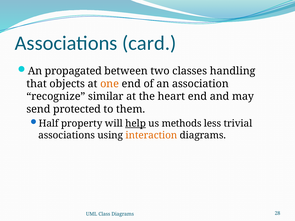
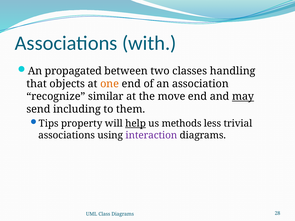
card: card -> with
heart: heart -> move
may underline: none -> present
protected: protected -> including
Half: Half -> Tips
interaction colour: orange -> purple
